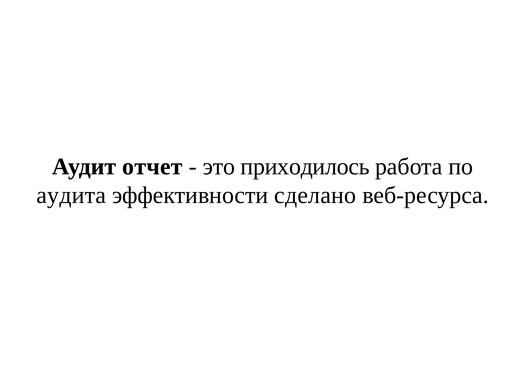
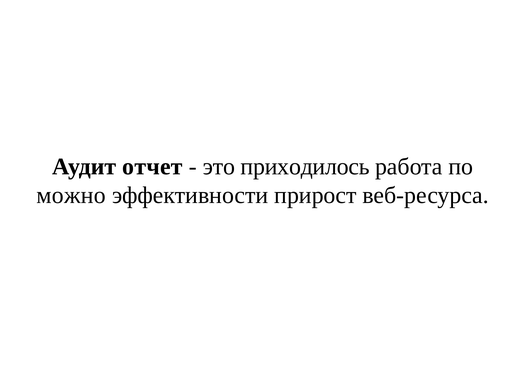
аудита: аудита -> можно
сделано: сделано -> прирост
